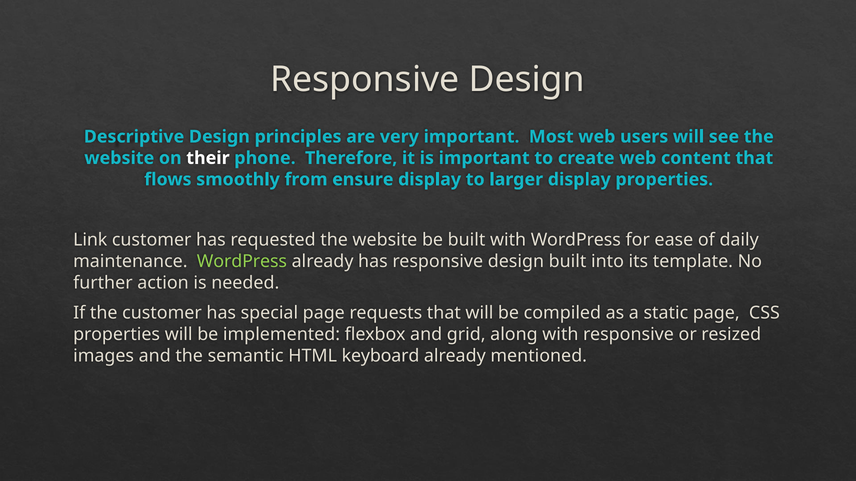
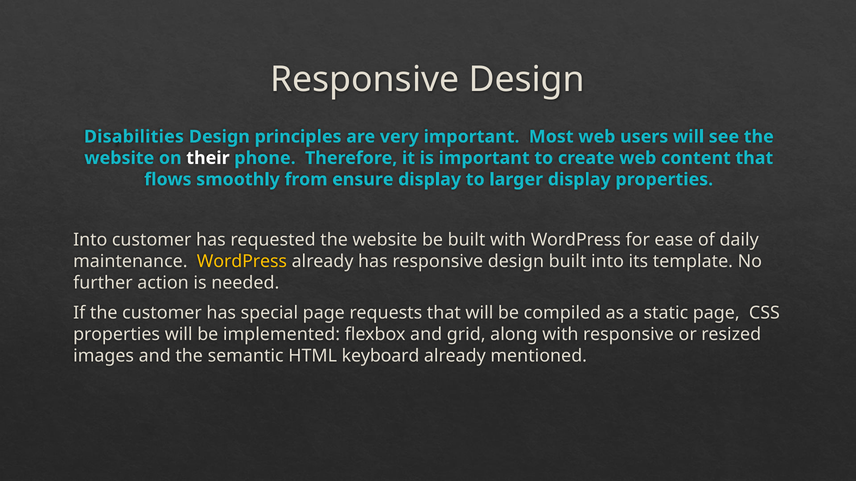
Descriptive: Descriptive -> Disabilities
Link at (90, 240): Link -> Into
WordPress at (242, 262) colour: light green -> yellow
